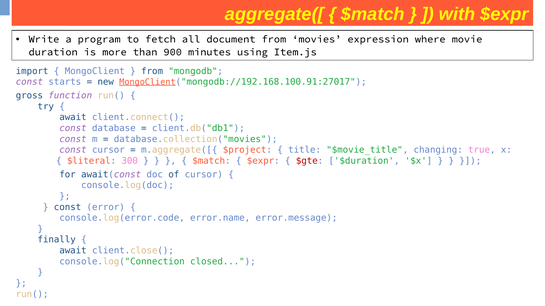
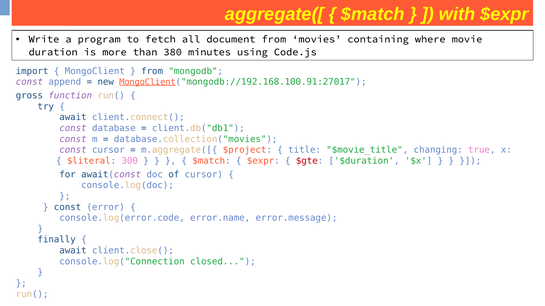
expression: expression -> containing
900: 900 -> 380
Item.js: Item.js -> Code.js
starts: starts -> append
